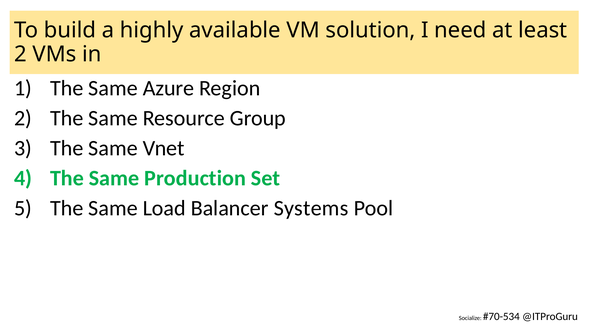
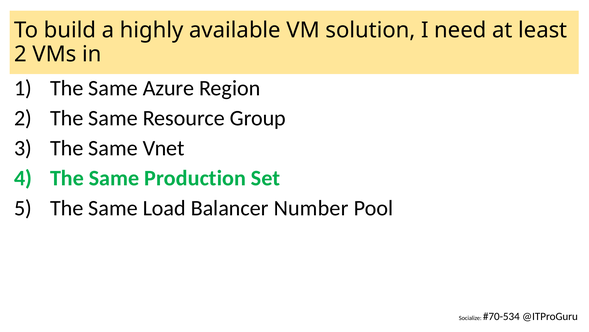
Systems: Systems -> Number
